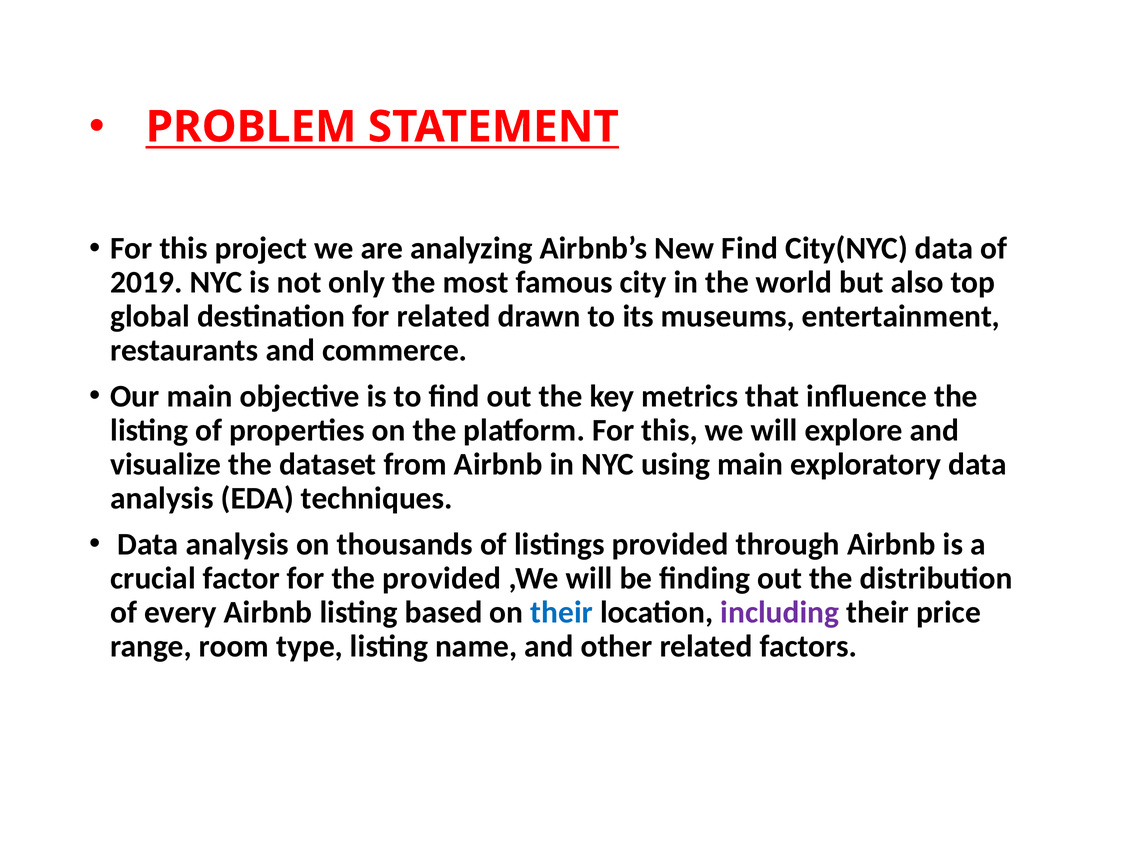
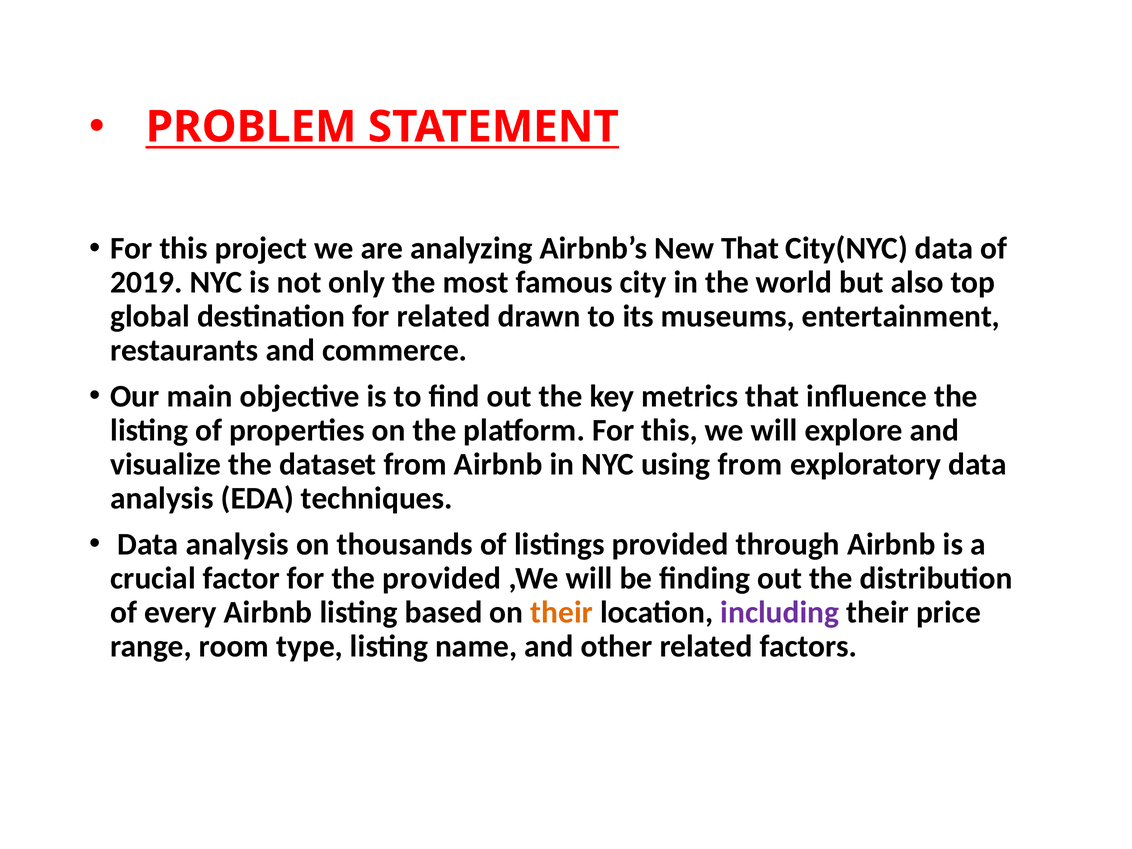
New Find: Find -> That
using main: main -> from
their at (562, 612) colour: blue -> orange
